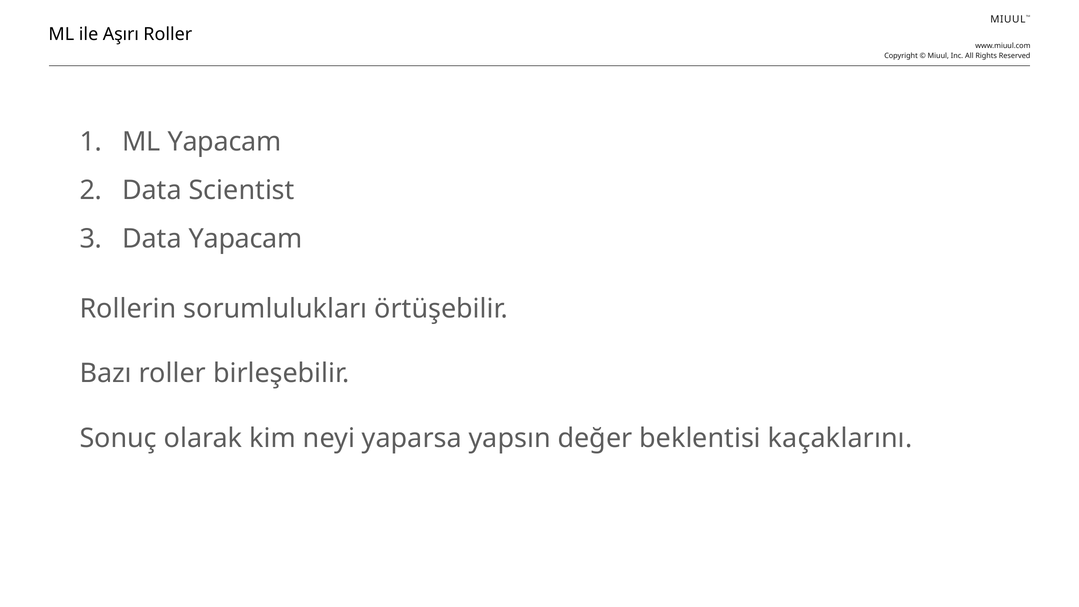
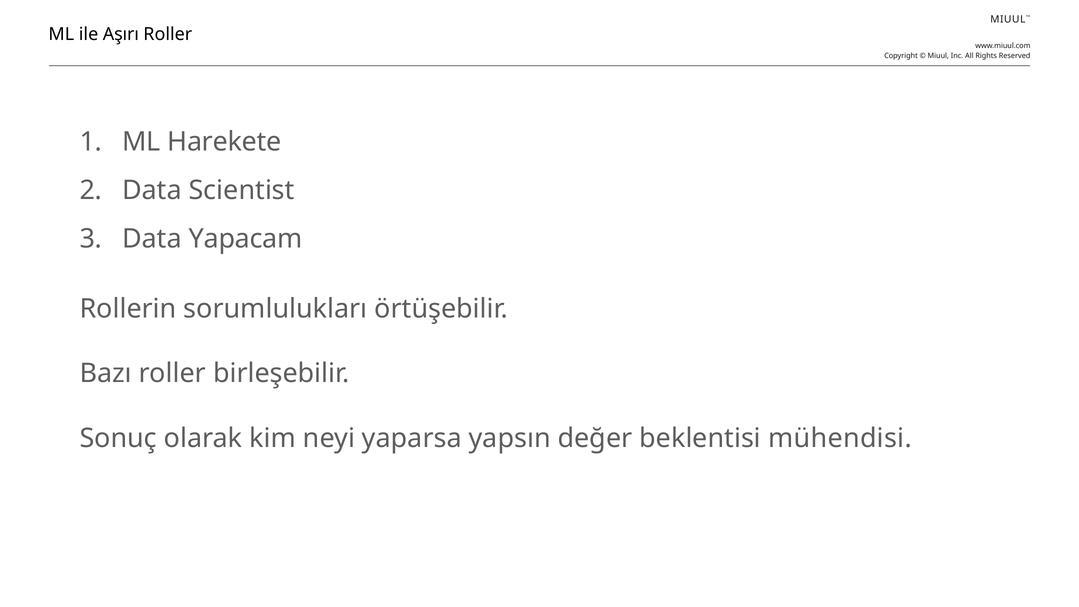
ML Yapacam: Yapacam -> Harekete
kaçaklarını: kaçaklarını -> mühendisi
